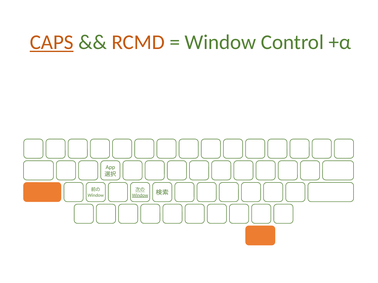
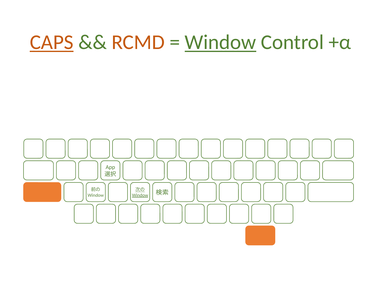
Window at (220, 42) underline: none -> present
